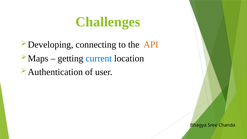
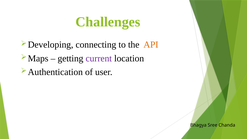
current colour: blue -> purple
